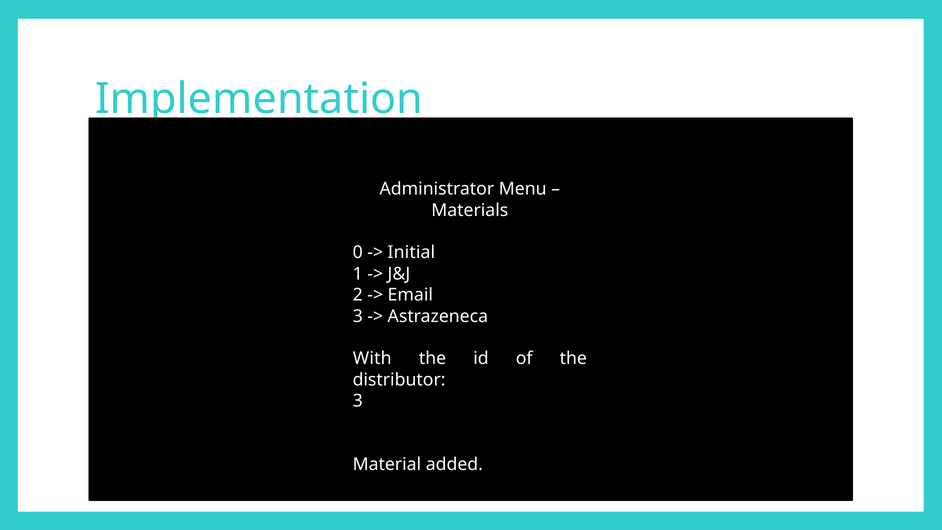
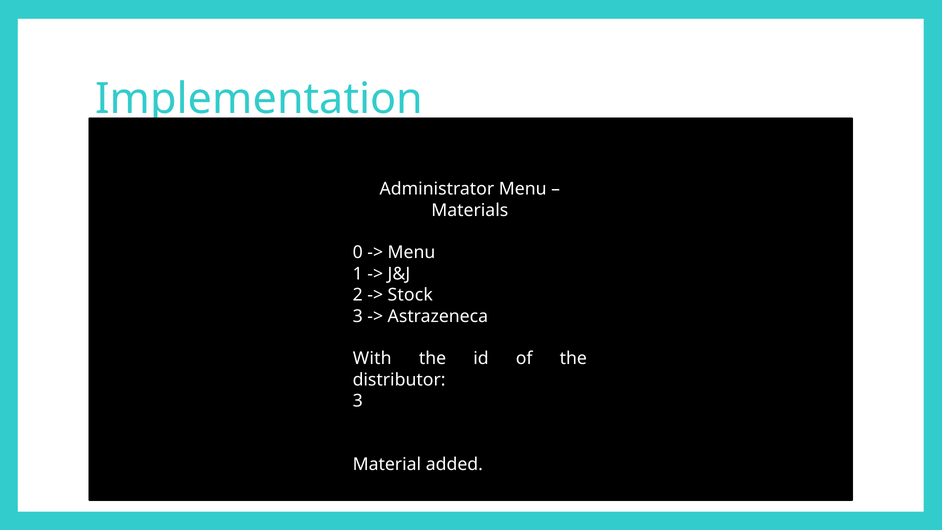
Initial at (411, 253): Initial -> Menu
Email: Email -> Stock
